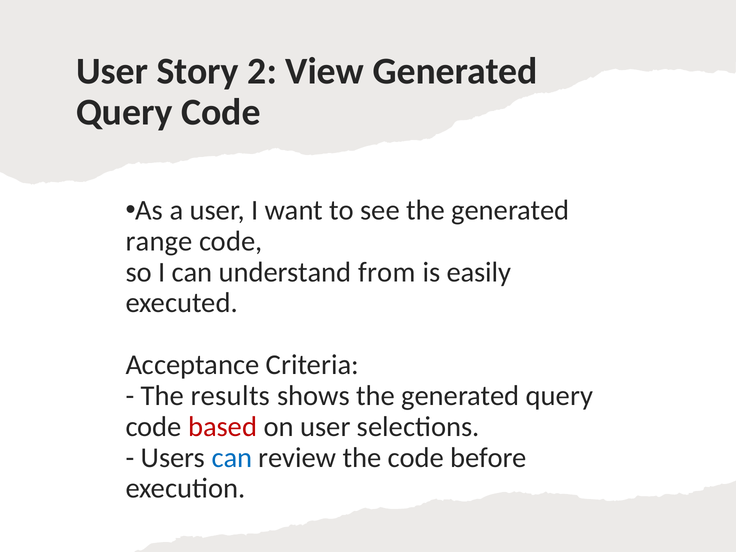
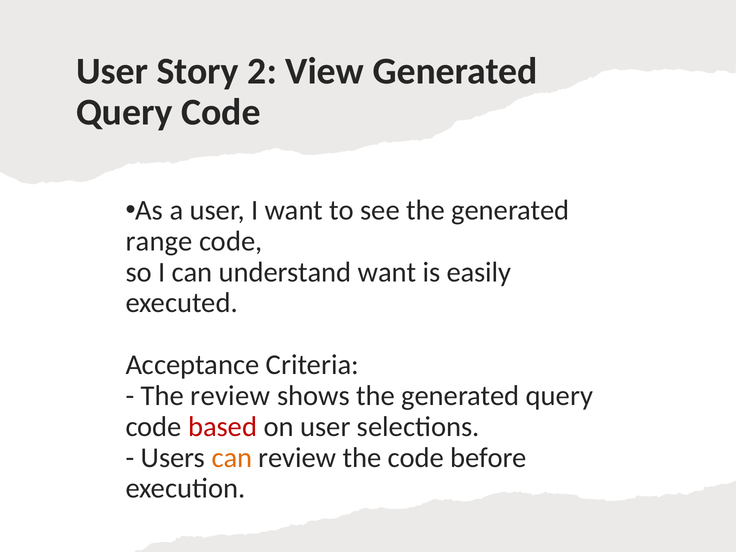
understand from: from -> want
The results: results -> review
can at (232, 458) colour: blue -> orange
